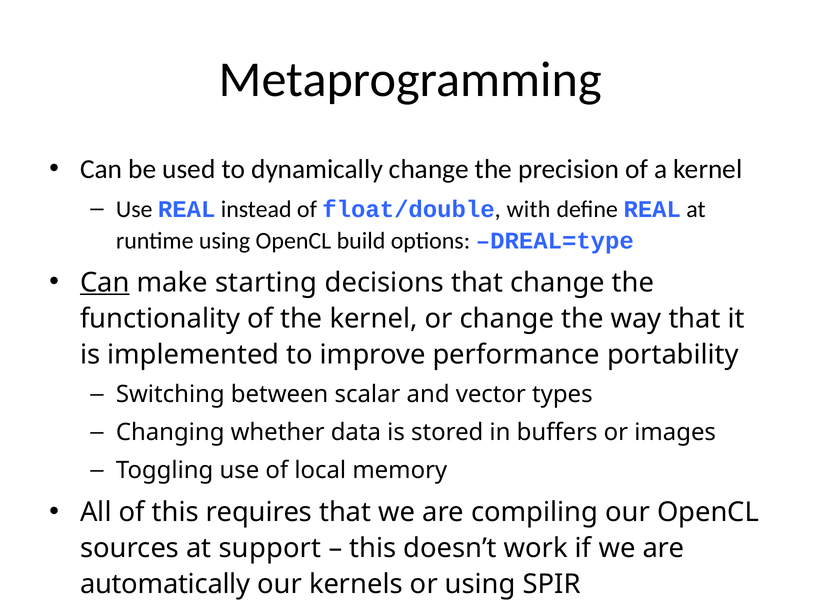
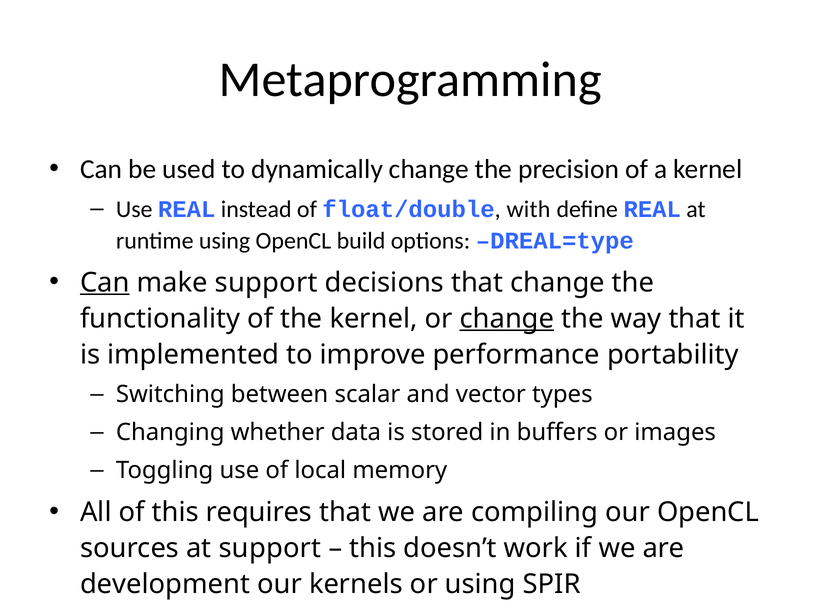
make starting: starting -> support
change at (507, 318) underline: none -> present
automatically: automatically -> development
